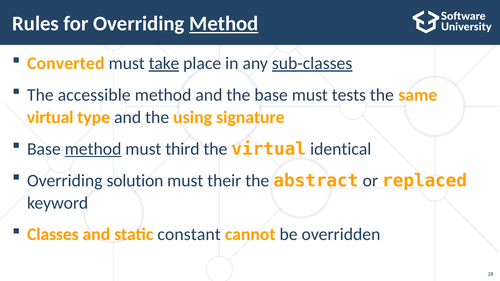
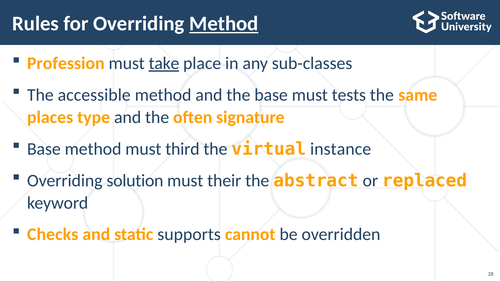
Converted: Converted -> Profession
sub-classes underline: present -> none
virtual at (50, 117): virtual -> places
using: using -> often
method at (93, 149) underline: present -> none
identical: identical -> instance
Classes: Classes -> Checks
constant: constant -> supports
